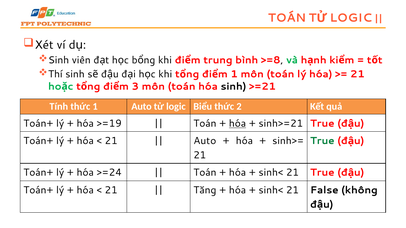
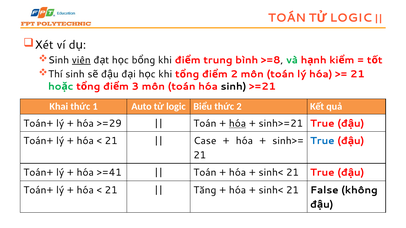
viên underline: none -> present
1 at (234, 74): 1 -> 2
Tính: Tính -> Khai
>=19: >=19 -> >=29
Auto at (205, 141): Auto -> Case
True at (322, 141) colour: green -> blue
>=24: >=24 -> >=41
